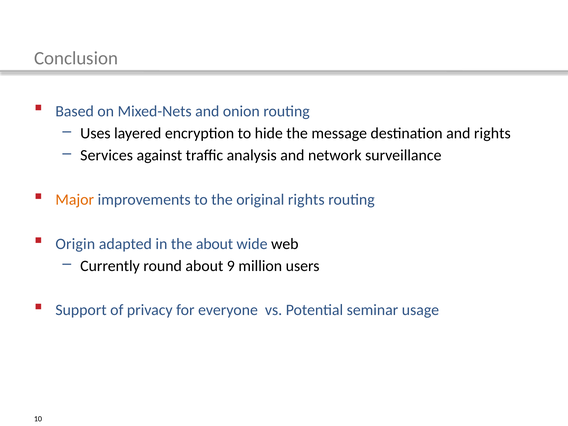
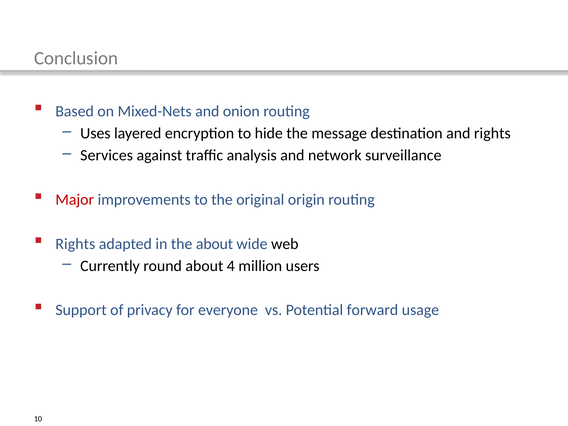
Major colour: orange -> red
original rights: rights -> origin
Origin at (75, 244): Origin -> Rights
9: 9 -> 4
seminar: seminar -> forward
